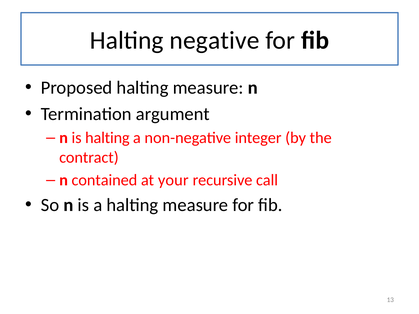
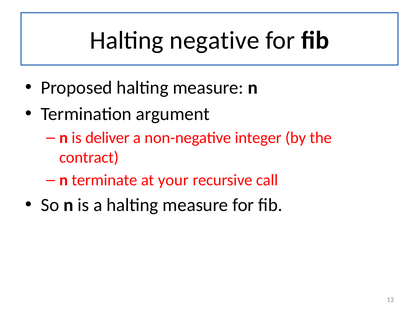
is halting: halting -> deliver
contained: contained -> terminate
